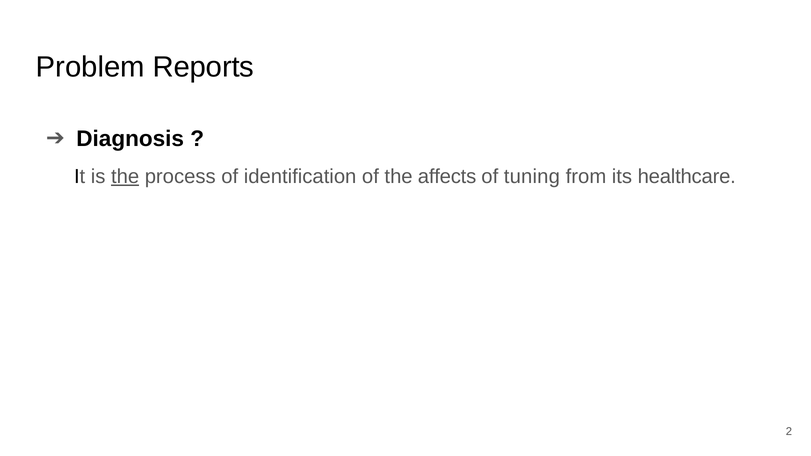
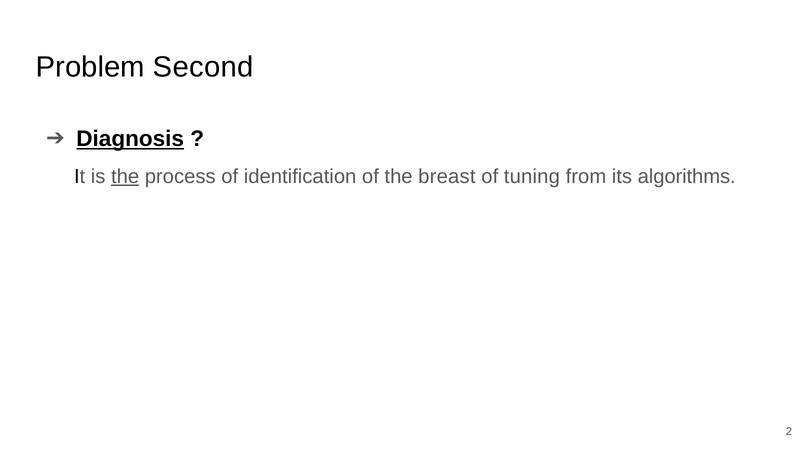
Reports: Reports -> Second
Diagnosis underline: none -> present
affects: affects -> breast
healthcare: healthcare -> algorithms
